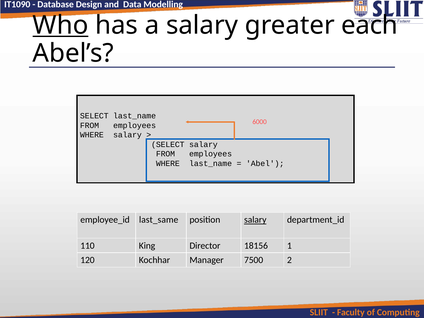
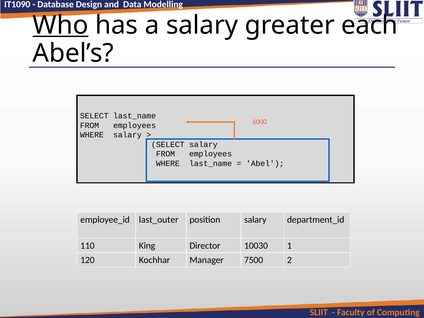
last_same: last_same -> last_outer
salary at (255, 220) underline: present -> none
18156: 18156 -> 10030
